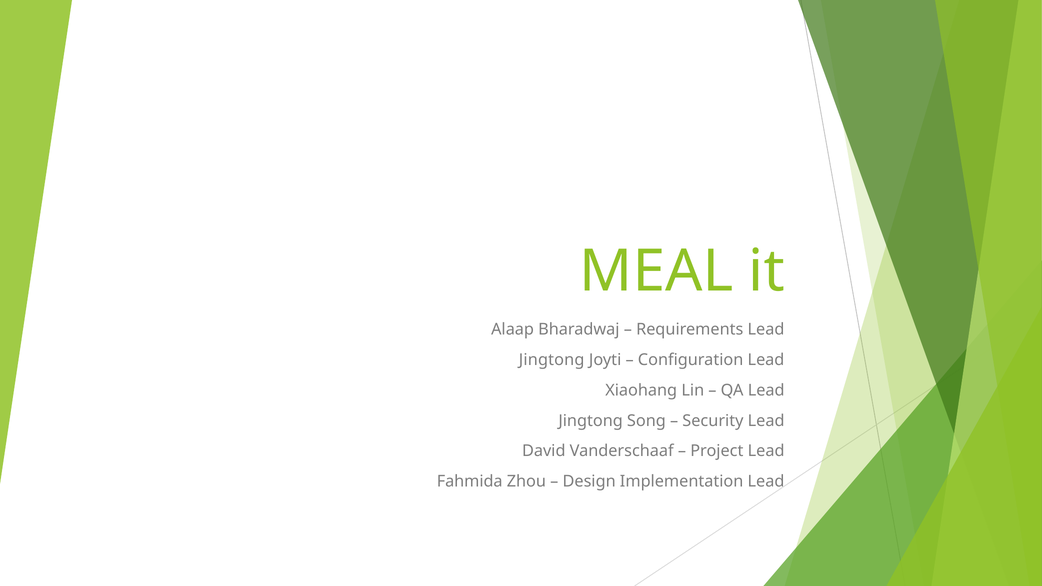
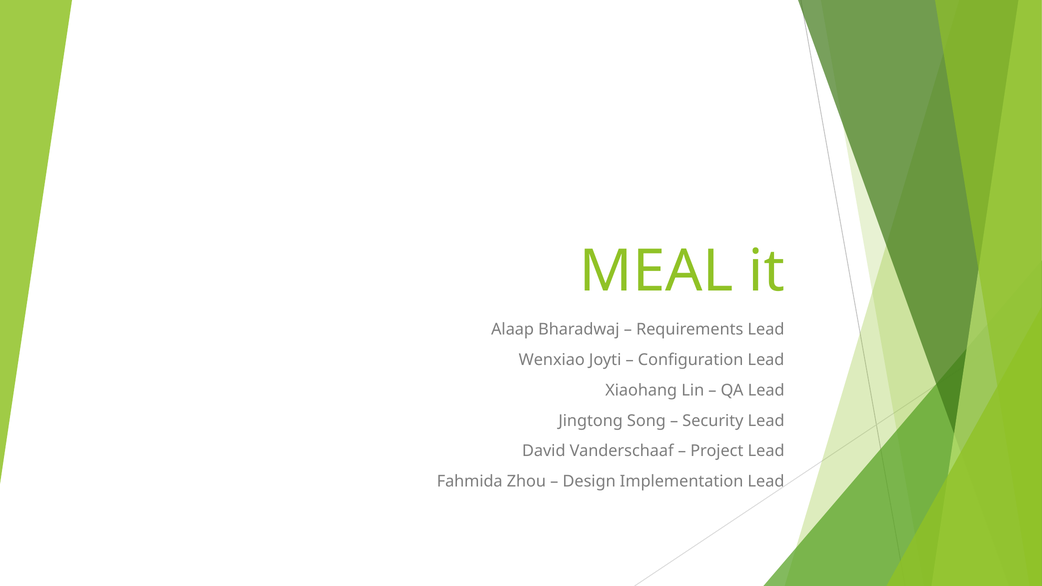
Jingtong at (552, 360): Jingtong -> Wenxiao
